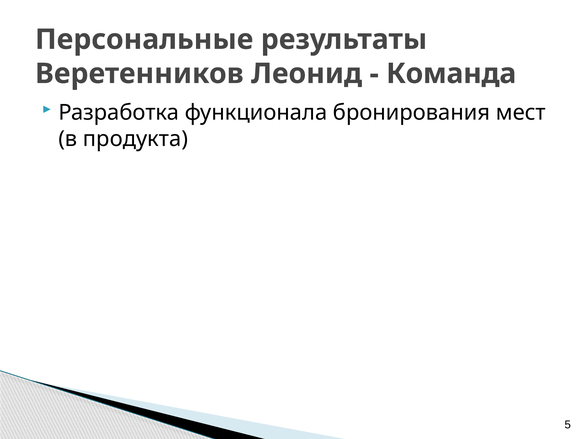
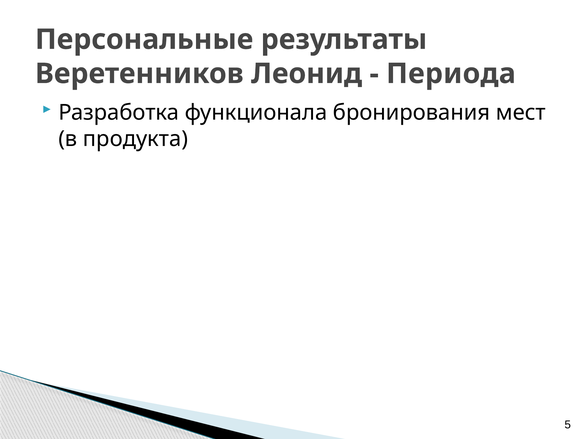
Команда: Команда -> Периода
